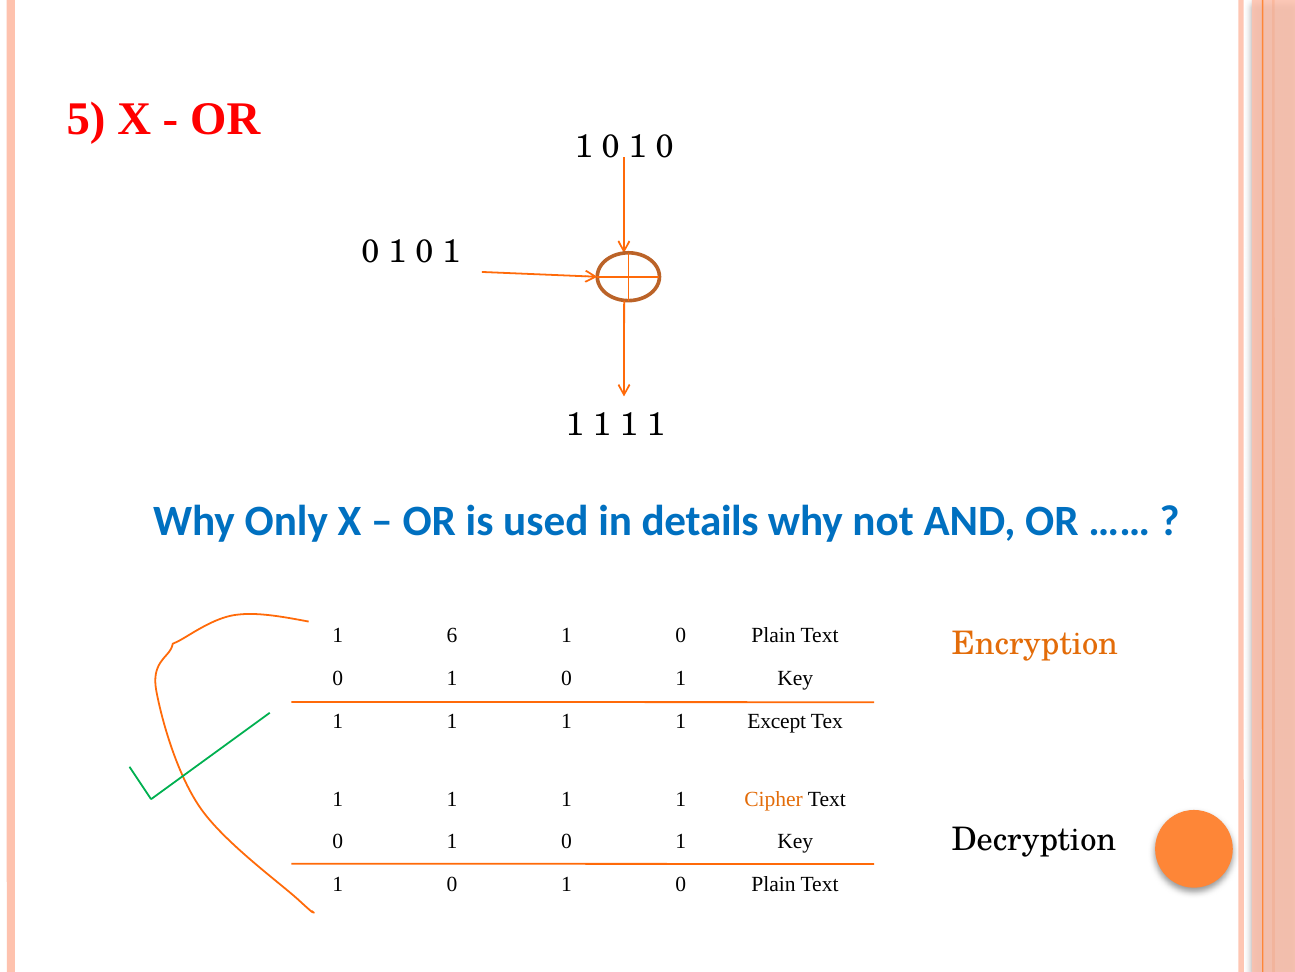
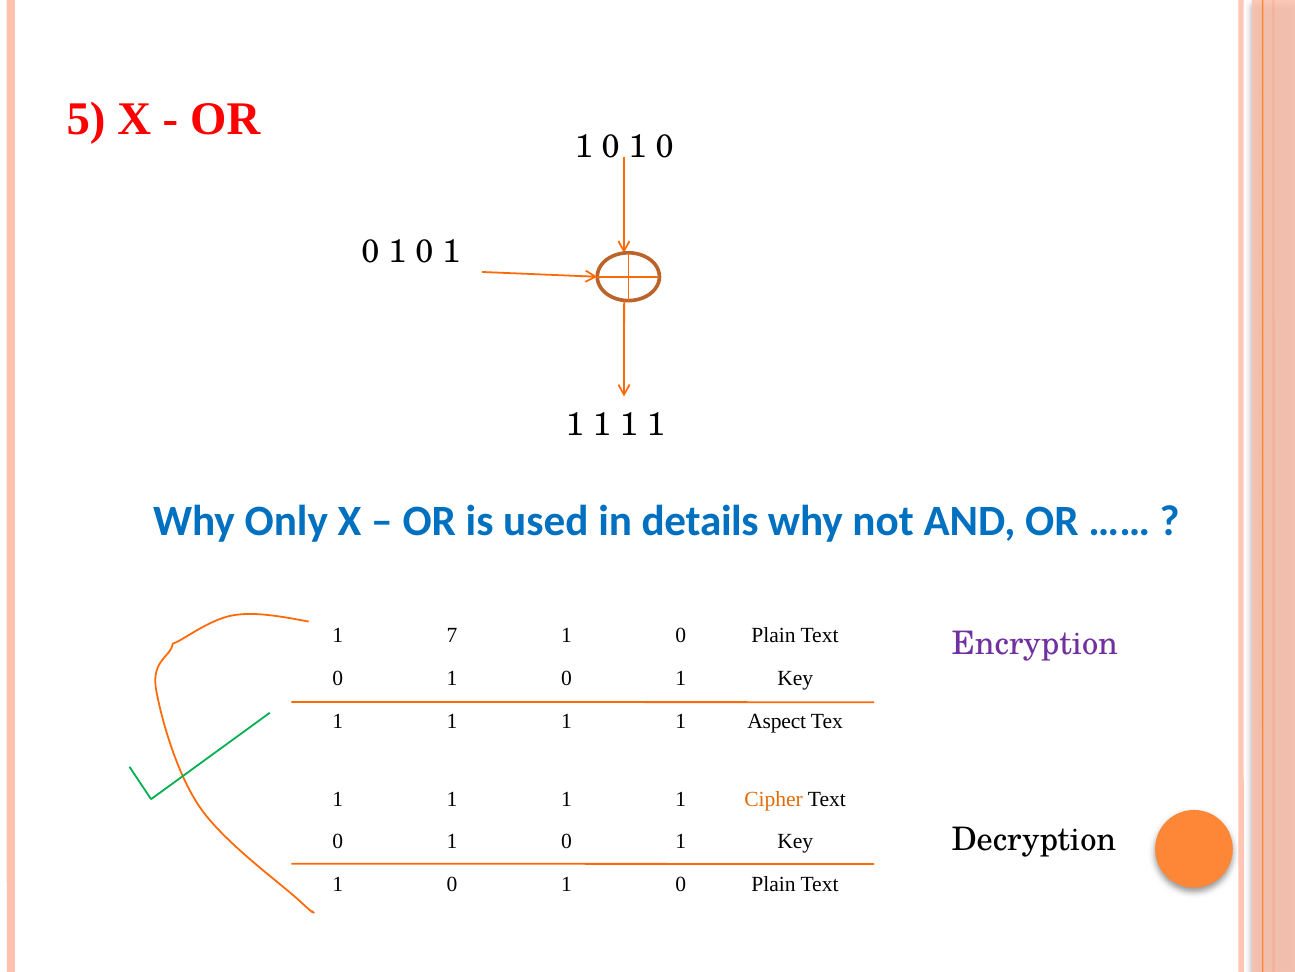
6: 6 -> 7
Encryption colour: orange -> purple
Except: Except -> Aspect
